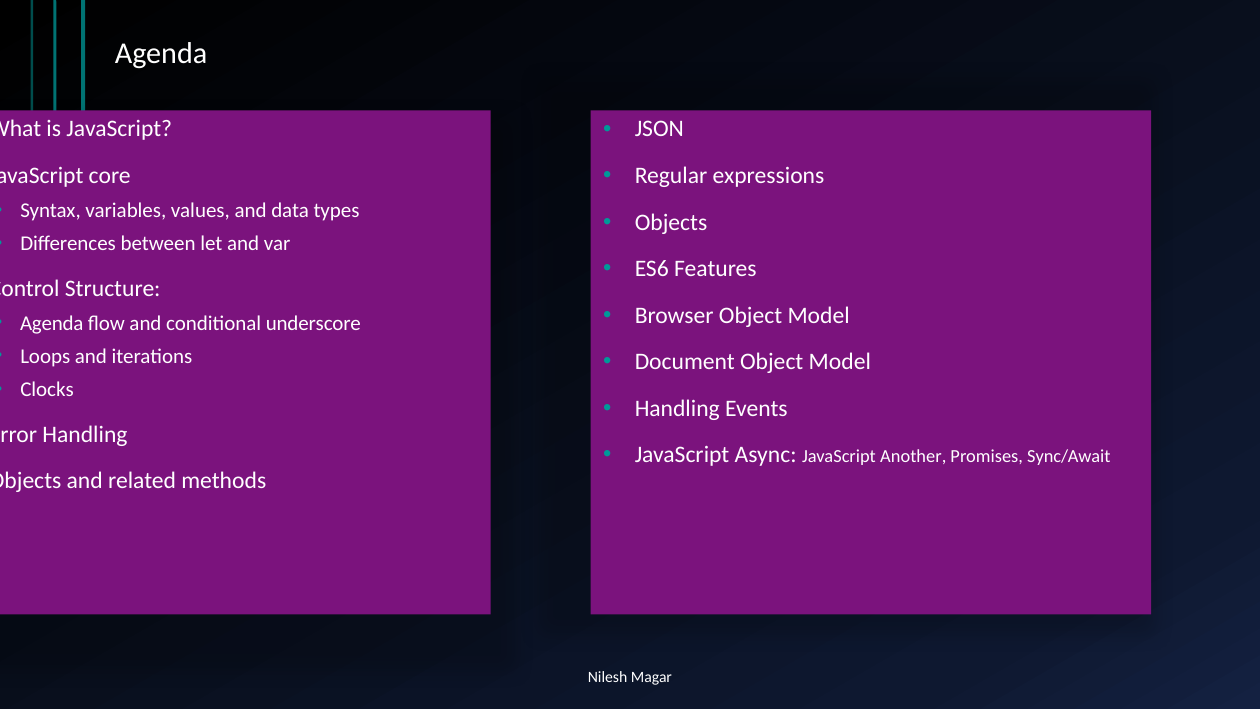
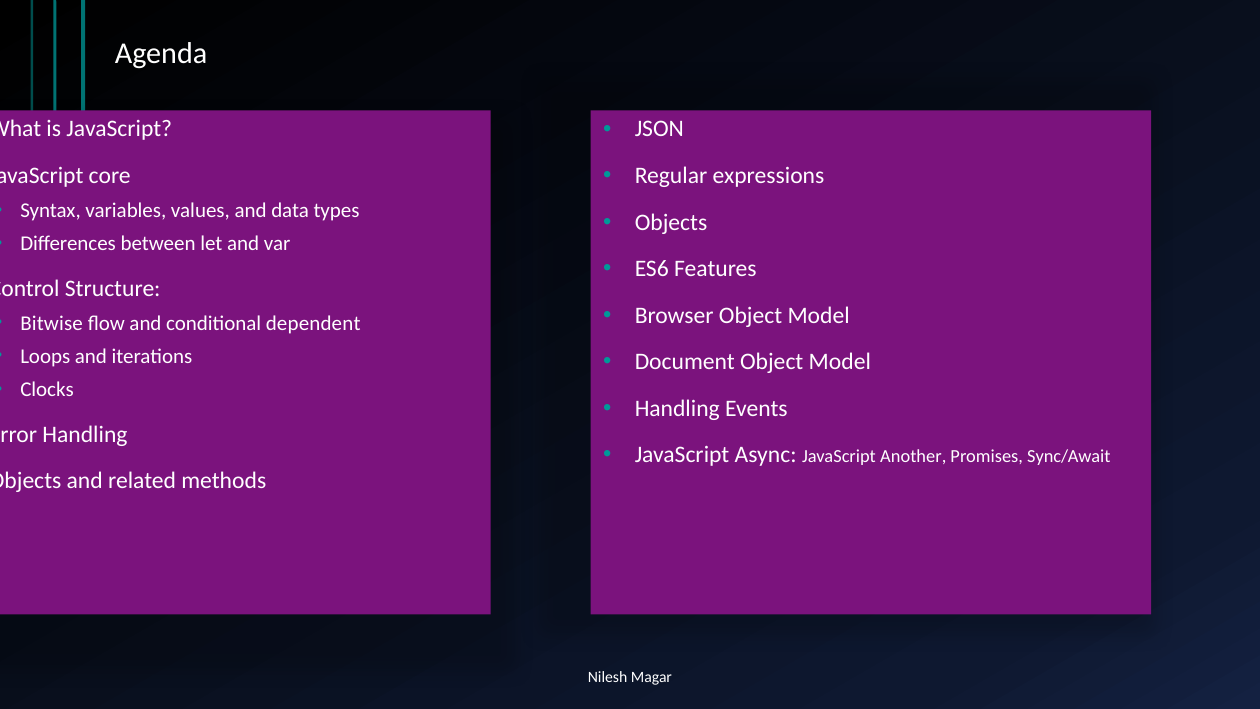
Agenda at (52, 323): Agenda -> Bitwise
underscore: underscore -> dependent
